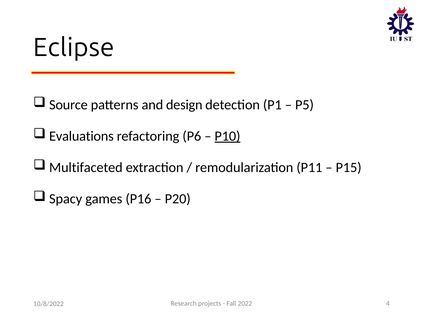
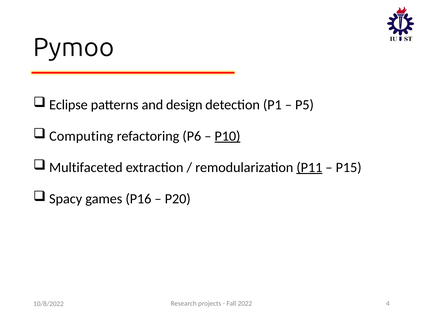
Eclipse: Eclipse -> Pymoo
Source: Source -> Eclipse
Evaluations: Evaluations -> Computing
P11 underline: none -> present
